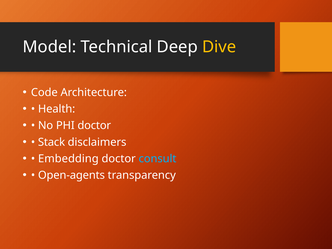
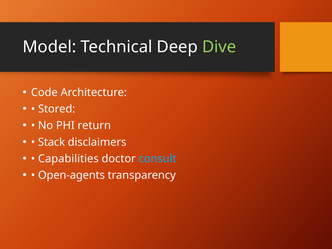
Dive colour: yellow -> light green
Health: Health -> Stored
PHI doctor: doctor -> return
Embedding: Embedding -> Capabilities
